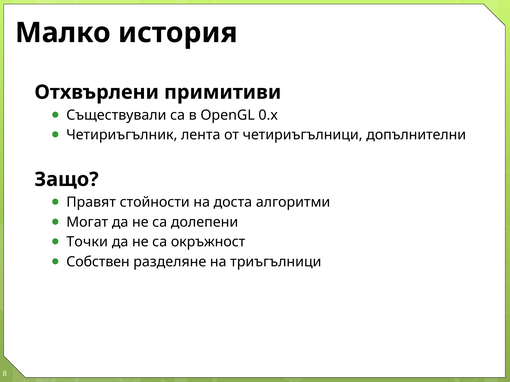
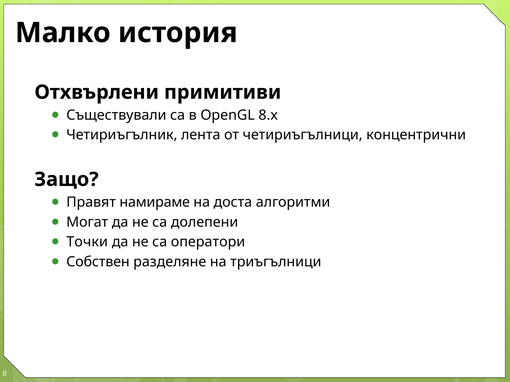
0.x: 0.x -> 8.x
допълнителни: допълнителни -> концентрични
стойности: стойности -> намираме
окръжност: окръжност -> оператори
